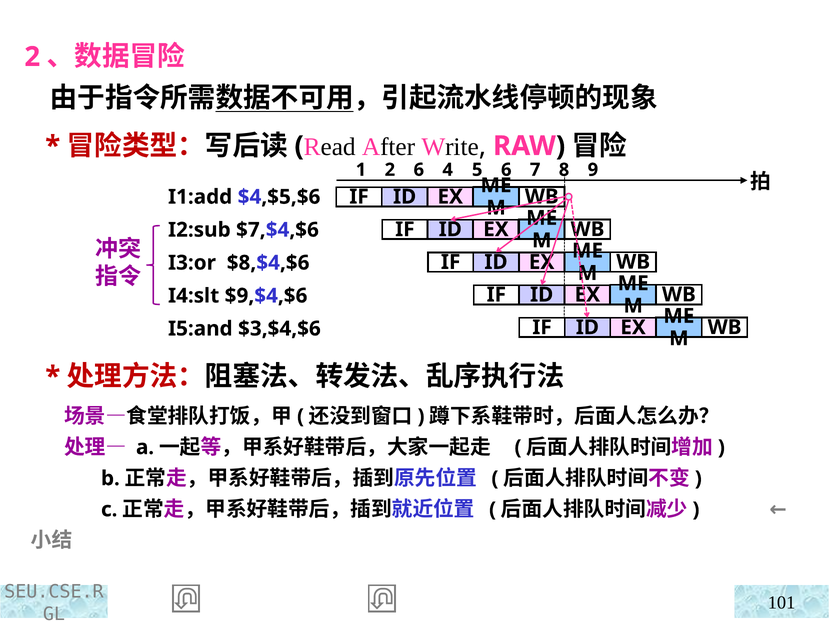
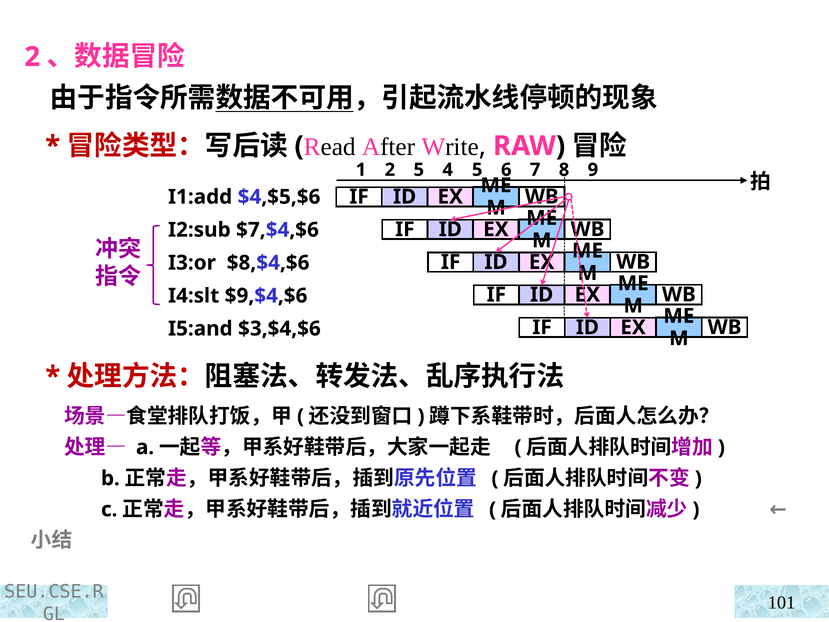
2 6: 6 -> 5
